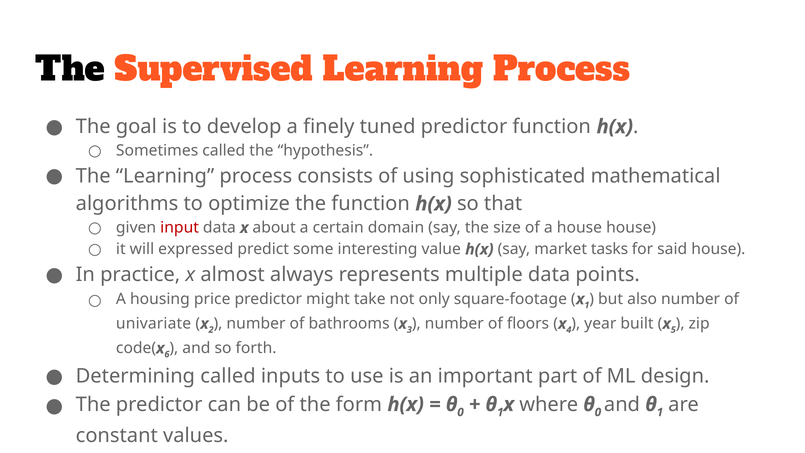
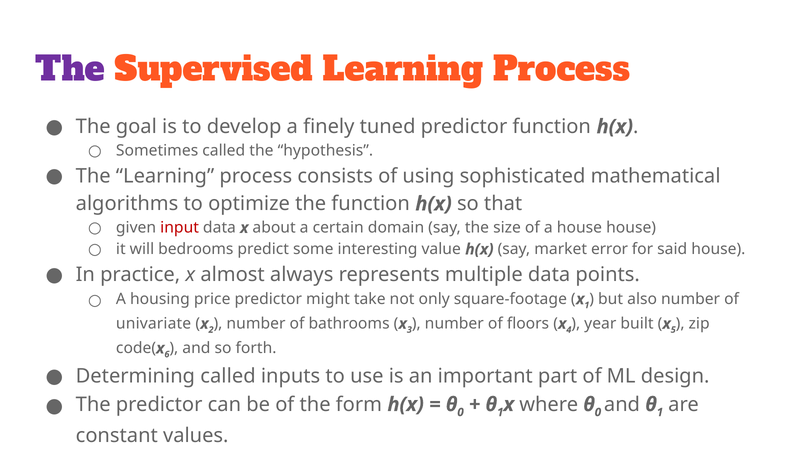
The at (70, 70) colour: black -> purple
expressed: expressed -> bedrooms
tasks: tasks -> error
